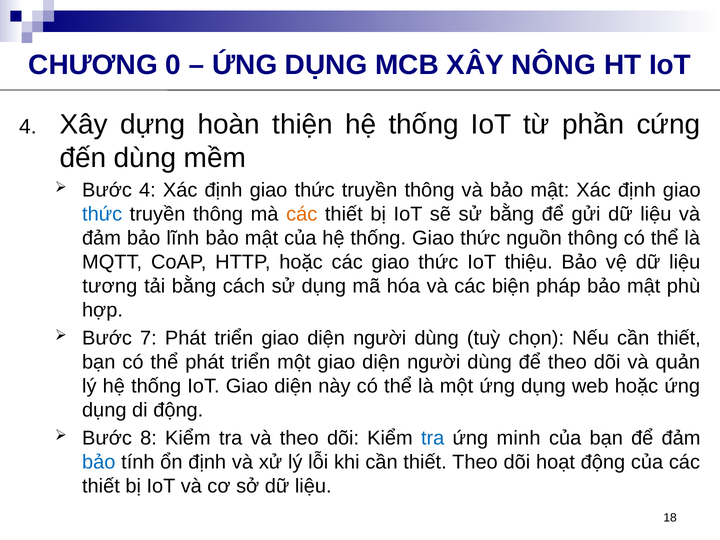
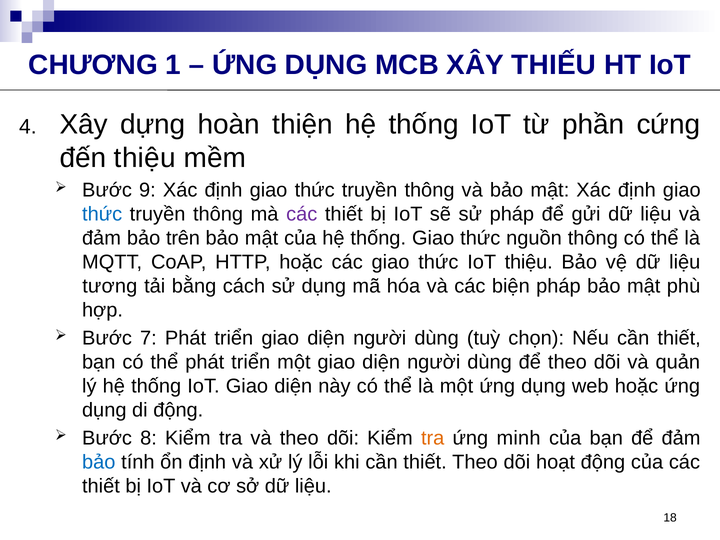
0: 0 -> 1
NÔNG: NÔNG -> THIẾU
đến dùng: dùng -> thiệu
Bước 4: 4 -> 9
các at (302, 214) colour: orange -> purple
sử bằng: bằng -> pháp
lĩnh: lĩnh -> trên
tra at (433, 438) colour: blue -> orange
